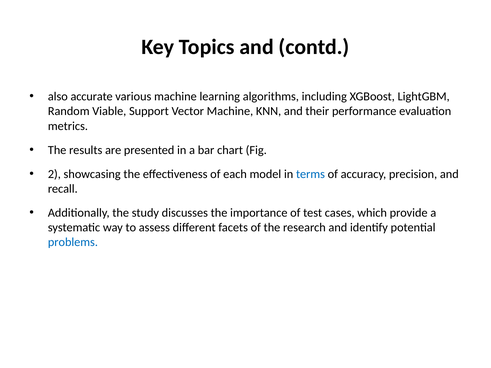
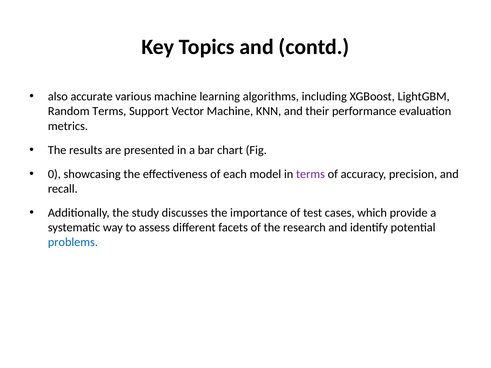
Random Viable: Viable -> Terms
2: 2 -> 0
terms at (310, 174) colour: blue -> purple
